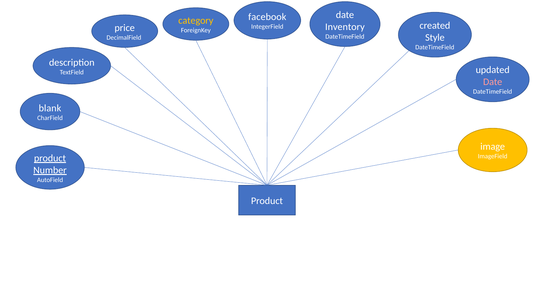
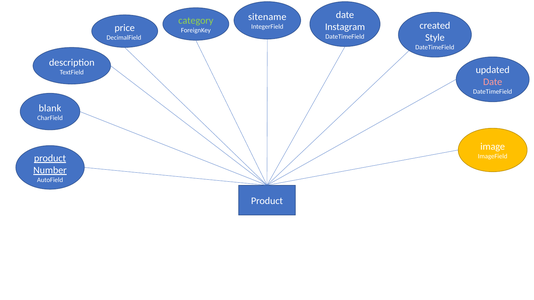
facebook: facebook -> sitename
category colour: yellow -> light green
Inventory: Inventory -> Instagram
